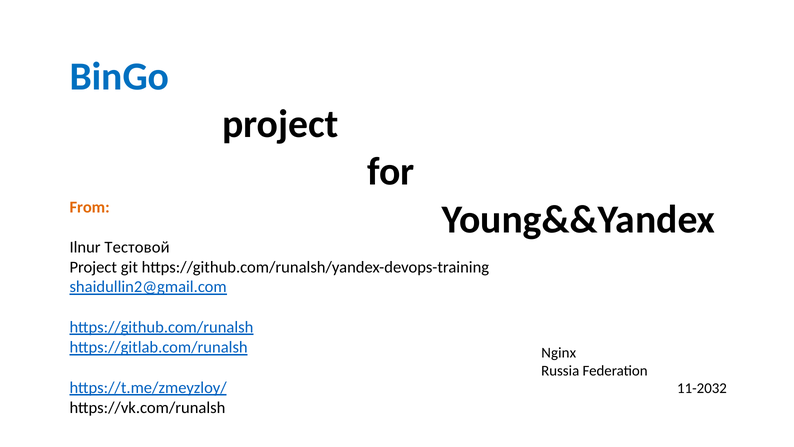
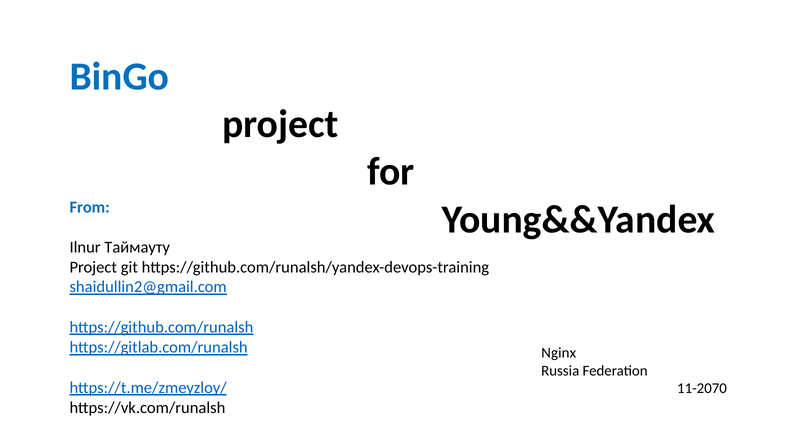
From colour: orange -> blue
Тестовой: Тестовой -> Таймауту
11-2032: 11-2032 -> 11-2070
